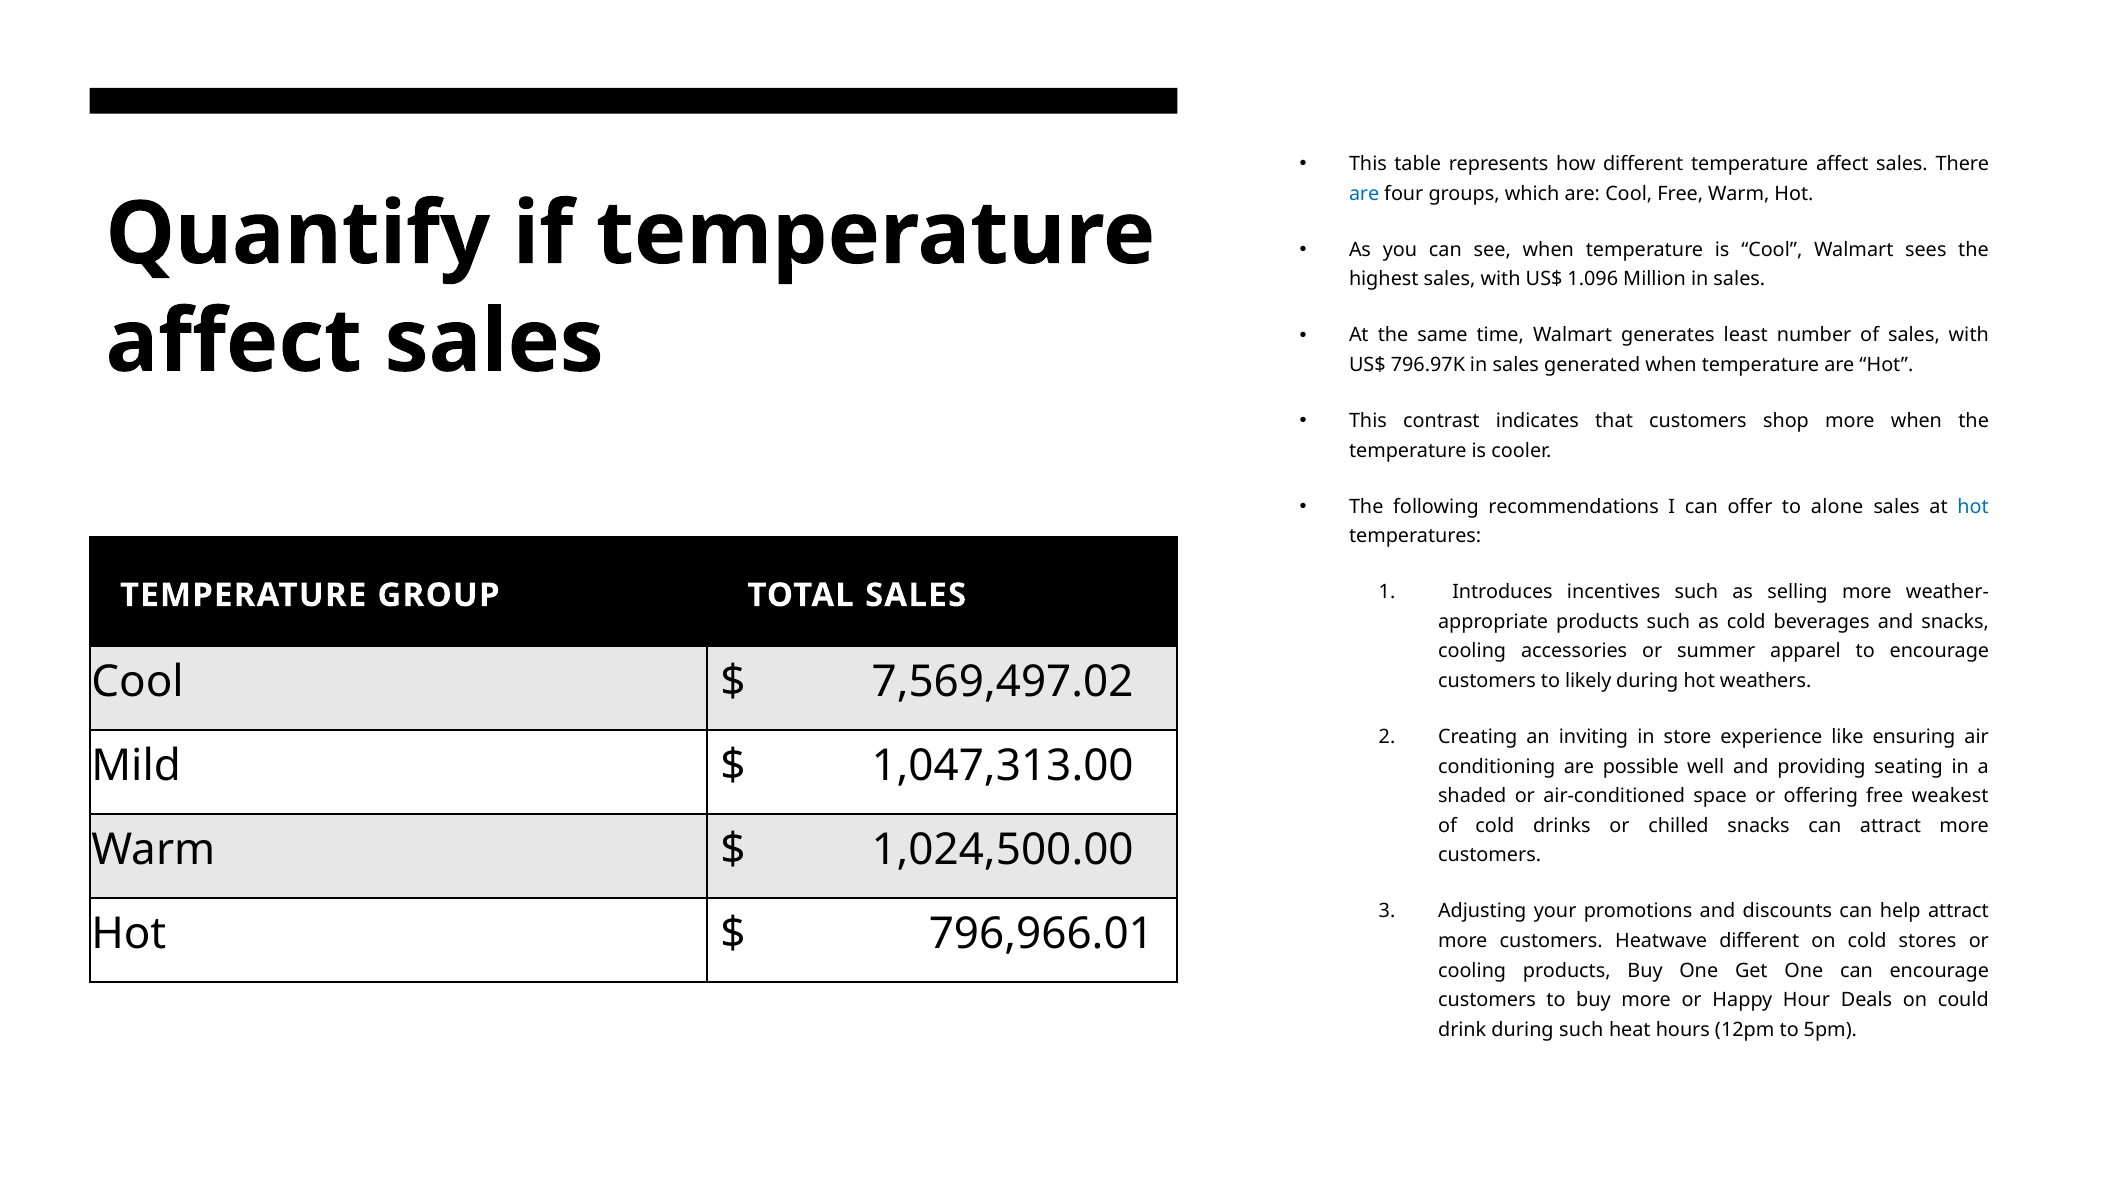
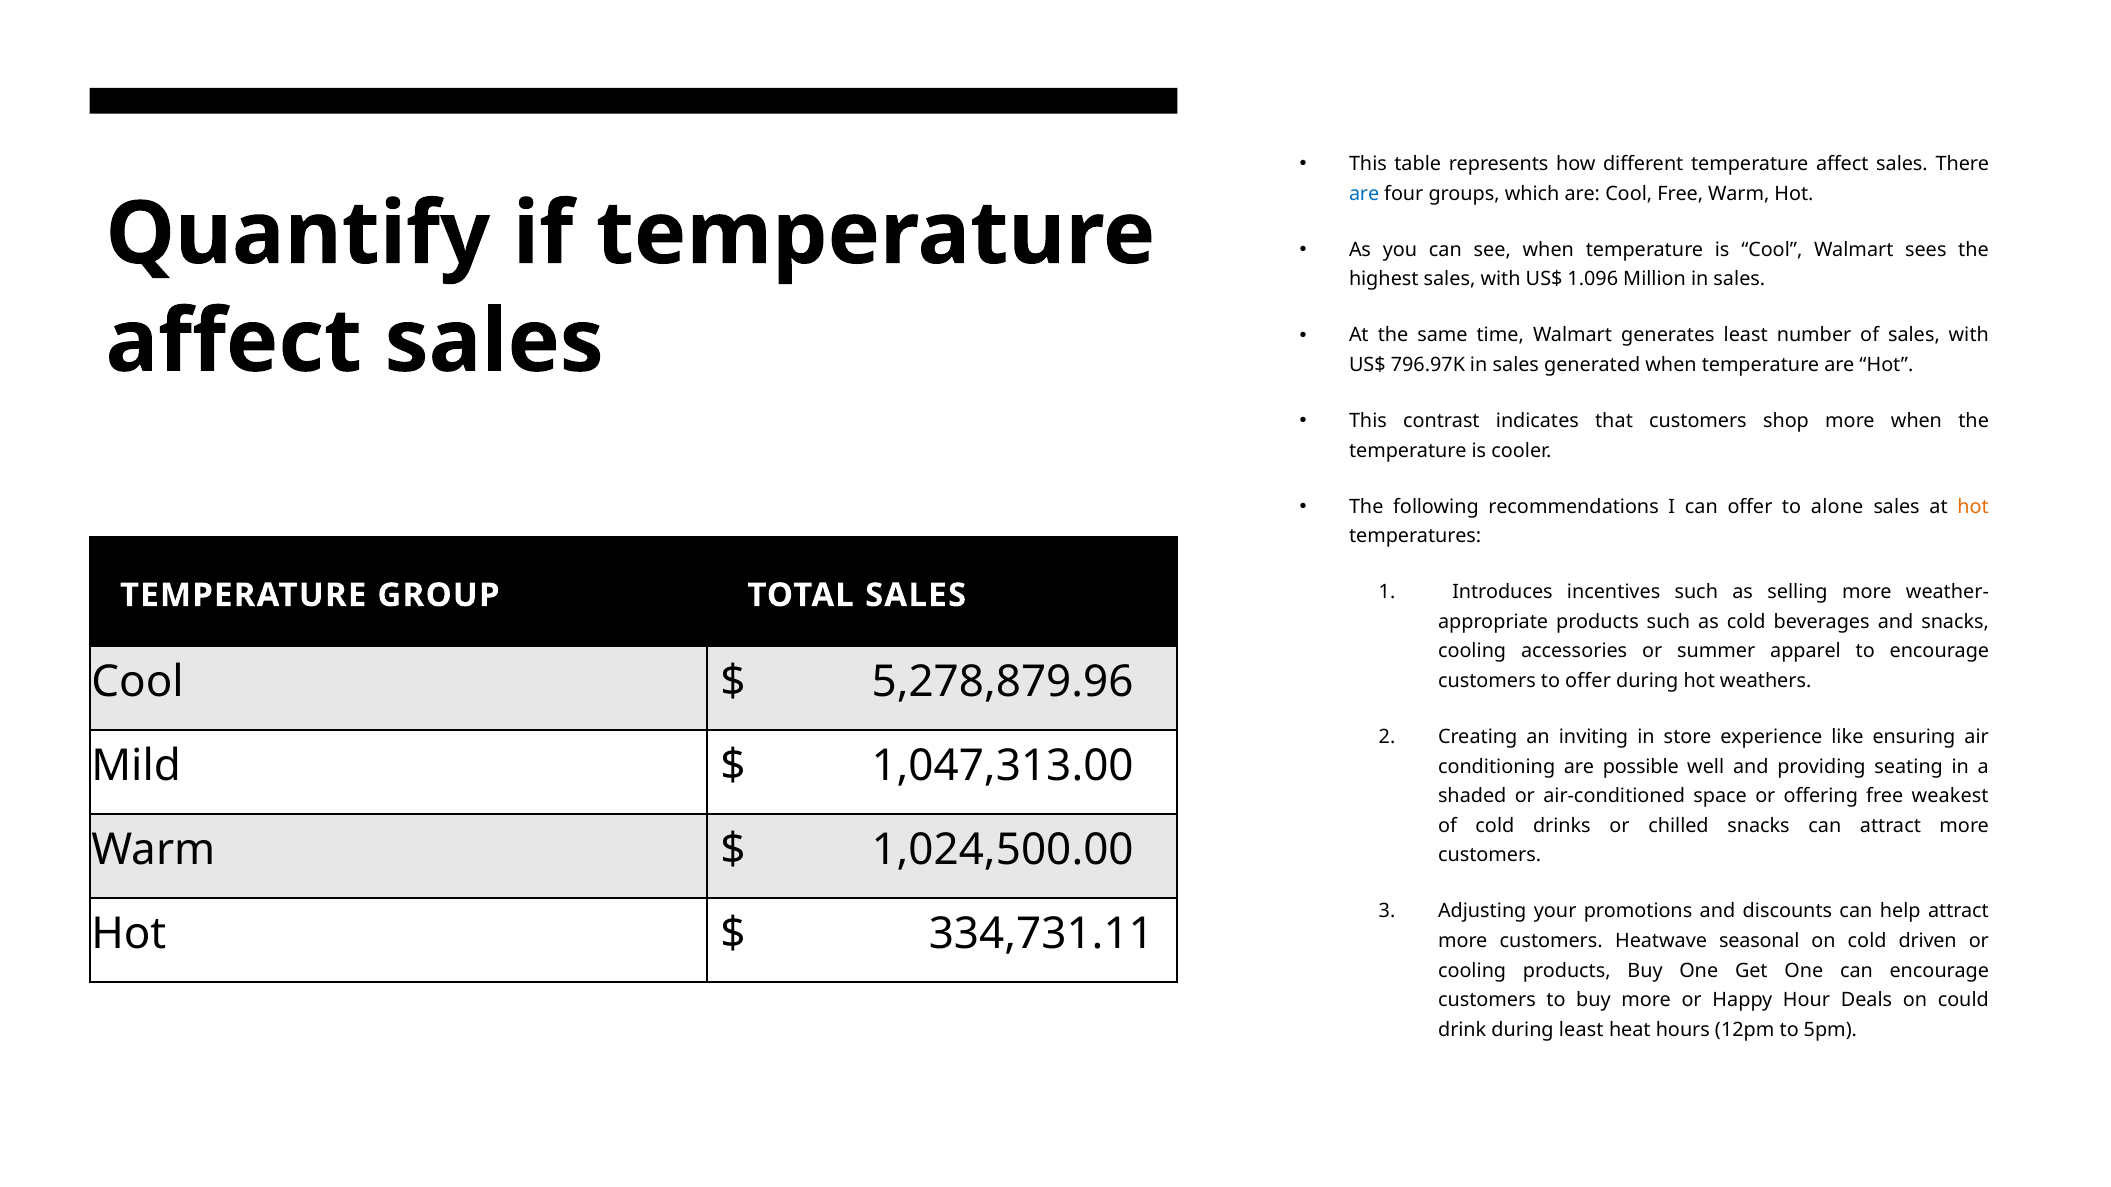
hot at (1973, 507) colour: blue -> orange
7,569,497.02: 7,569,497.02 -> 5,278,879.96
to likely: likely -> offer
796,966.01: 796,966.01 -> 334,731.11
Heatwave different: different -> seasonal
stores: stores -> driven
during such: such -> least
